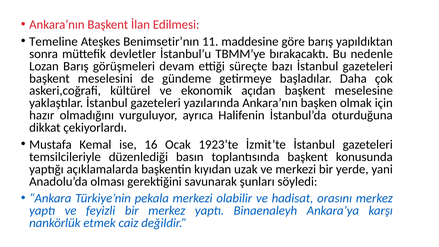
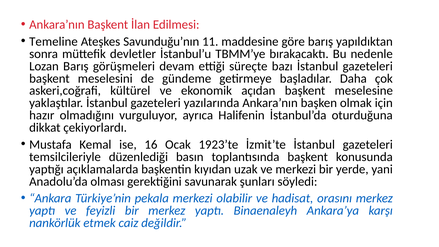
Benimsetir’nın: Benimsetir’nın -> Savunduğu’nın
